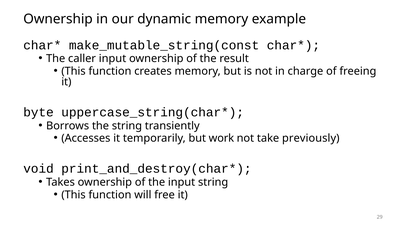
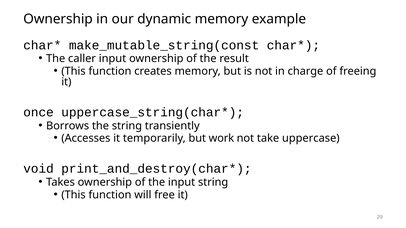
byte: byte -> once
previously: previously -> uppercase
